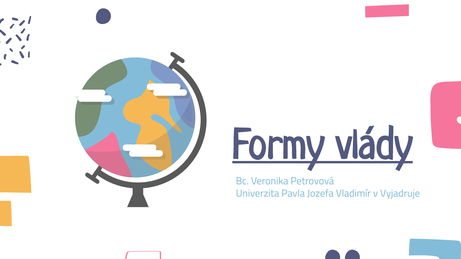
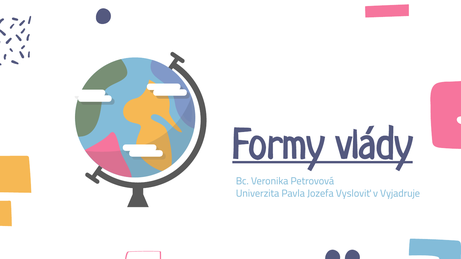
Vladimír: Vladimír -> Vysloviť
